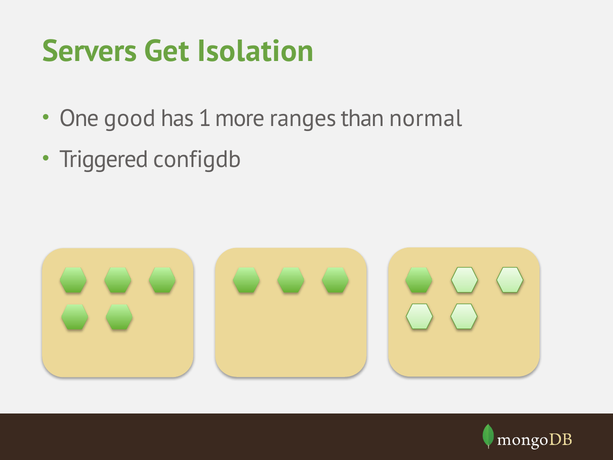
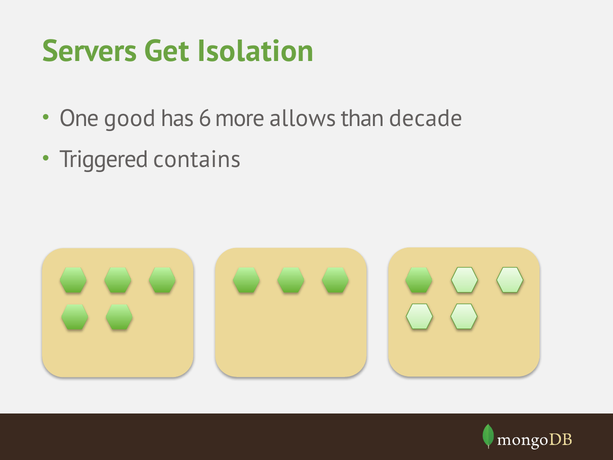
1: 1 -> 6
ranges: ranges -> allows
normal: normal -> decade
configdb: configdb -> contains
